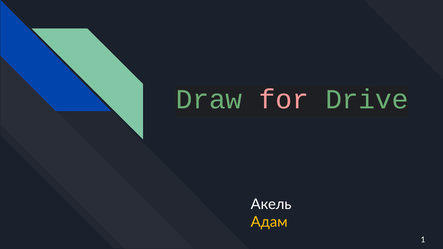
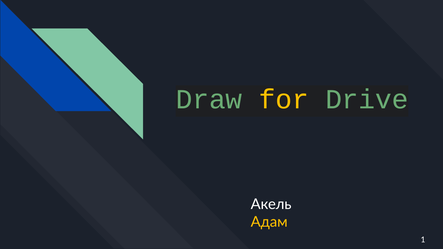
for colour: pink -> yellow
